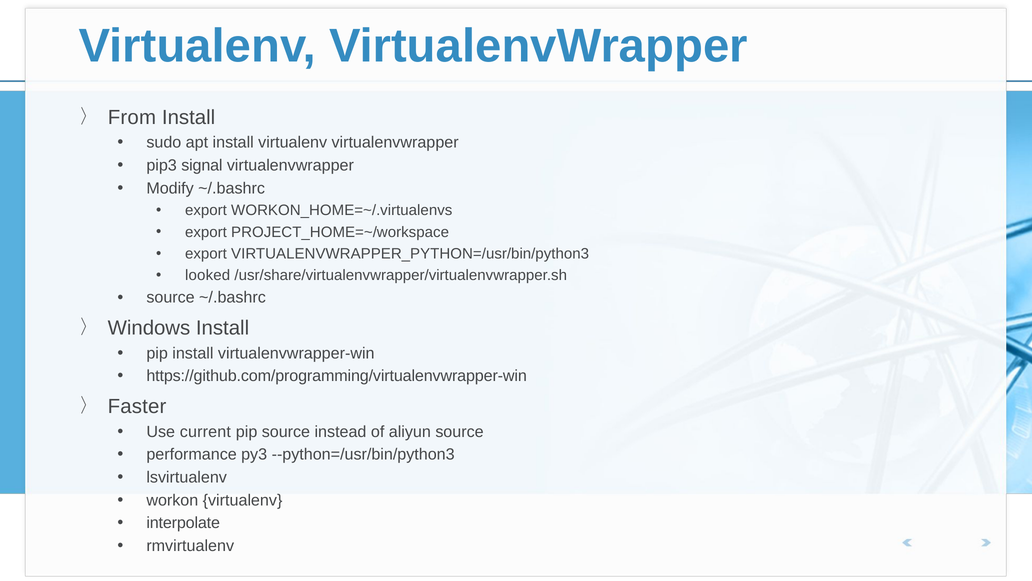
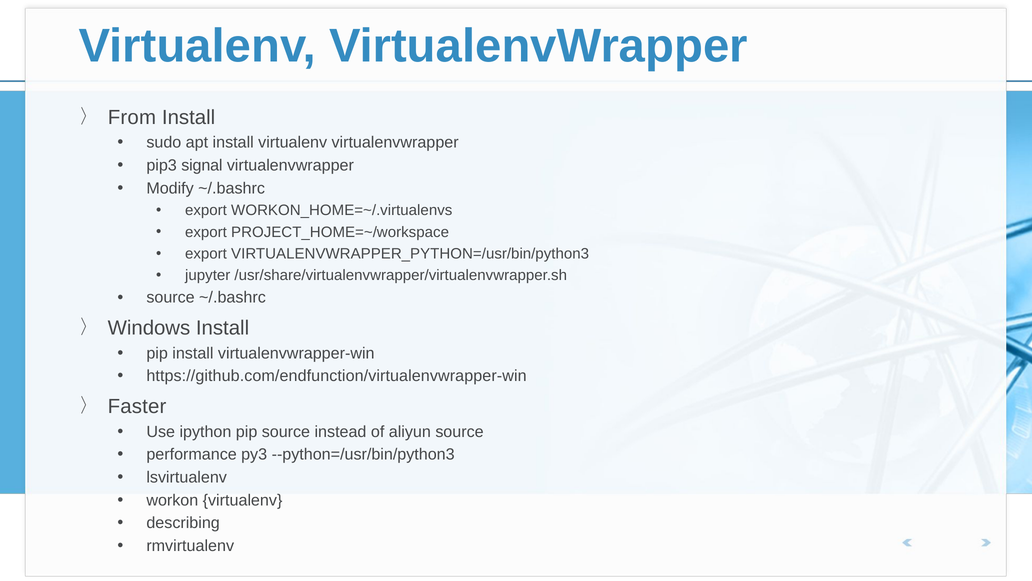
looked: looked -> jupyter
https://github.com/programming/virtualenvwrapper-win: https://github.com/programming/virtualenvwrapper-win -> https://github.com/endfunction/virtualenvwrapper-win
current: current -> ipython
interpolate: interpolate -> describing
